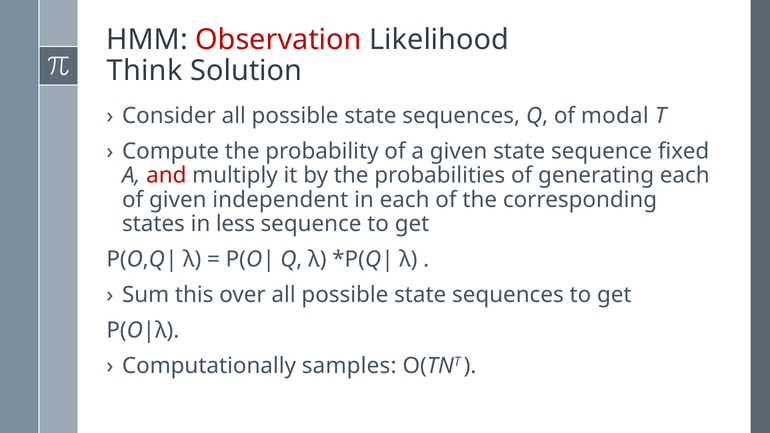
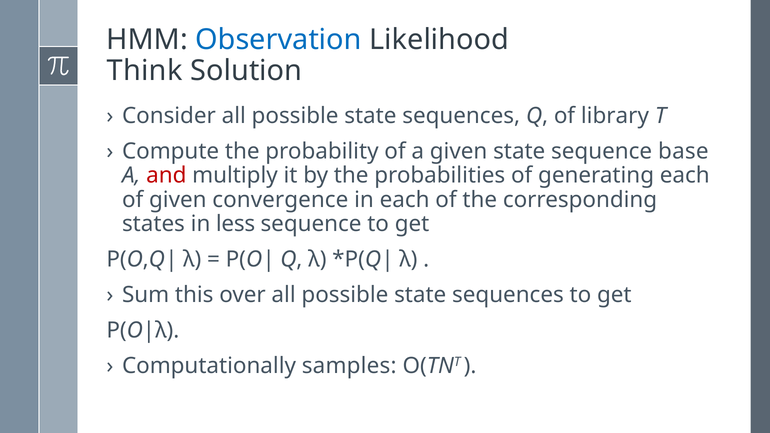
Observation colour: red -> blue
modal: modal -> library
fixed: fixed -> base
independent: independent -> convergence
